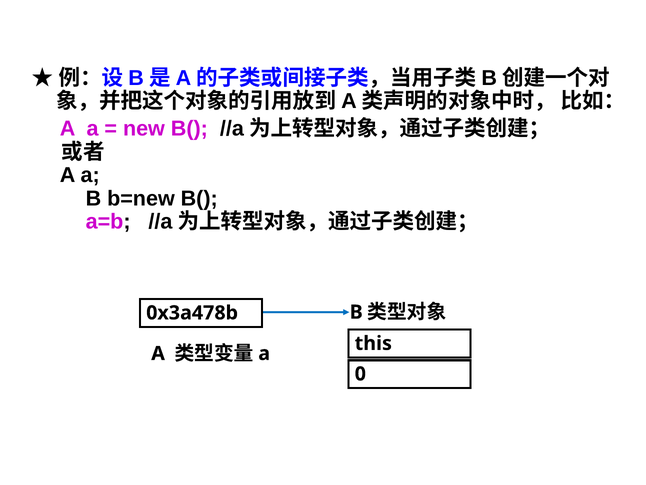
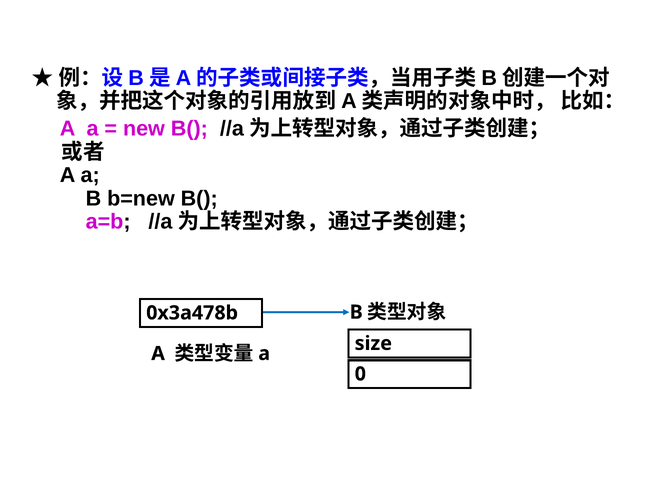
this: this -> size
